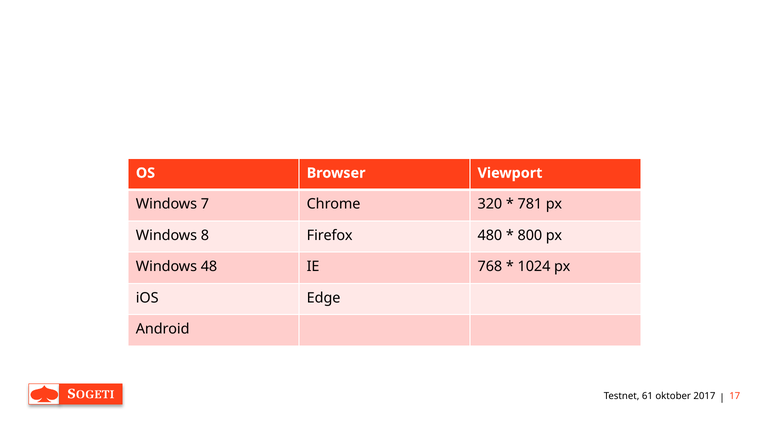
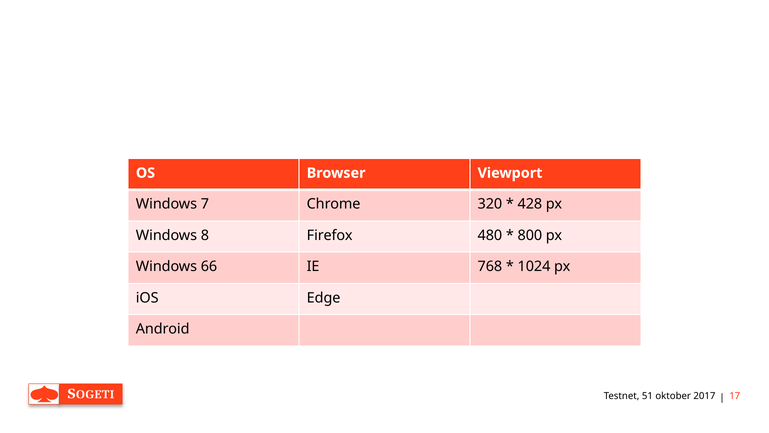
781: 781 -> 428
48: 48 -> 66
61: 61 -> 51
